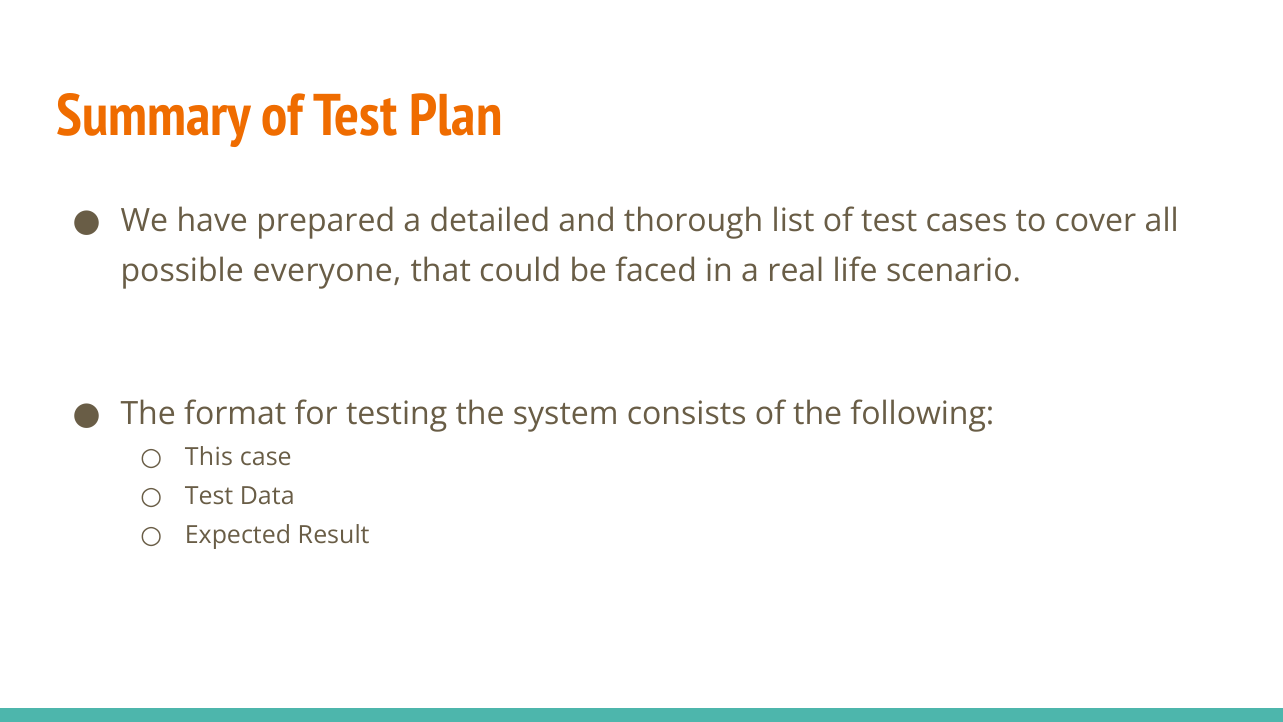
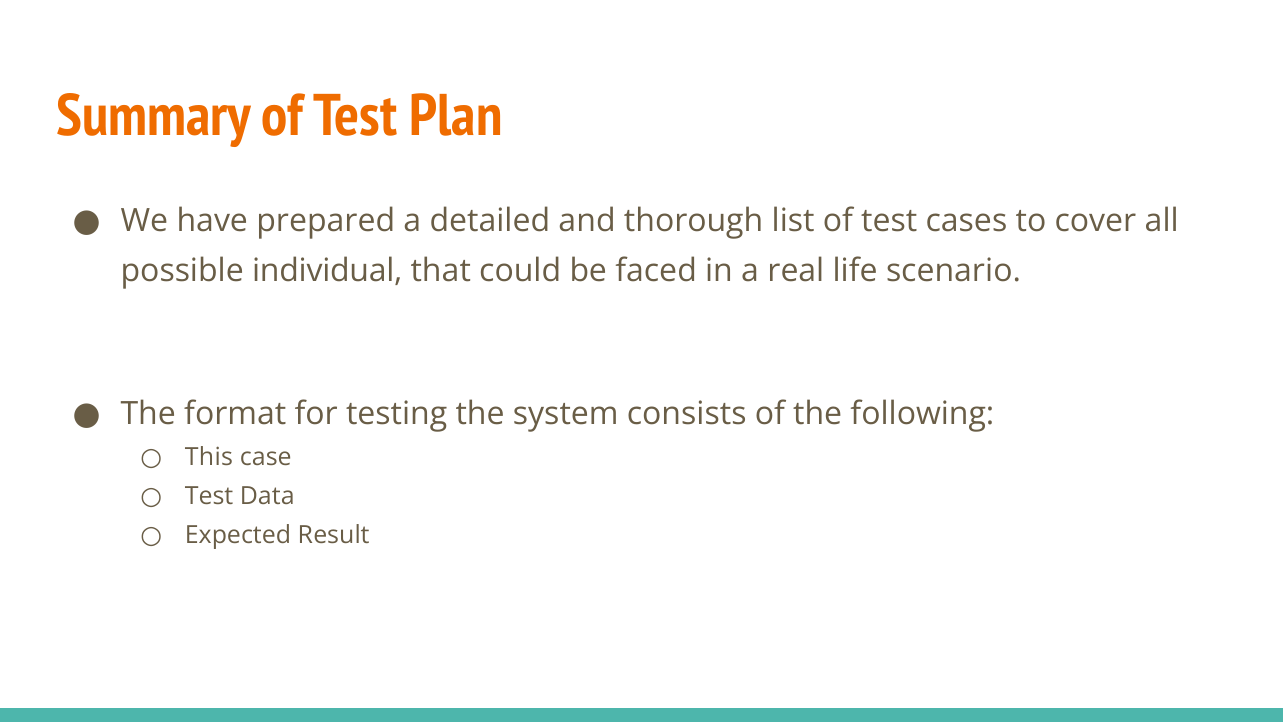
everyone: everyone -> individual
